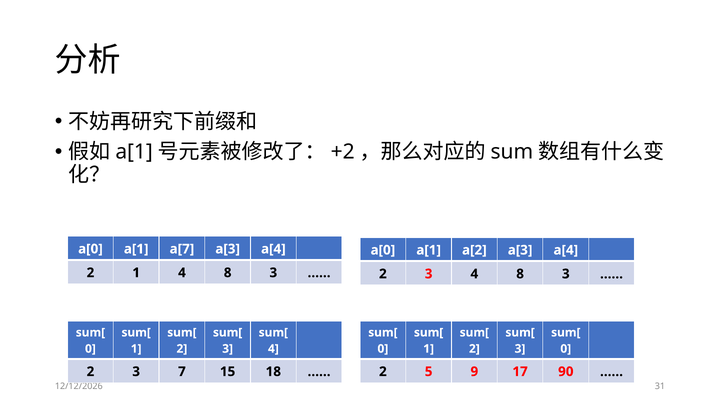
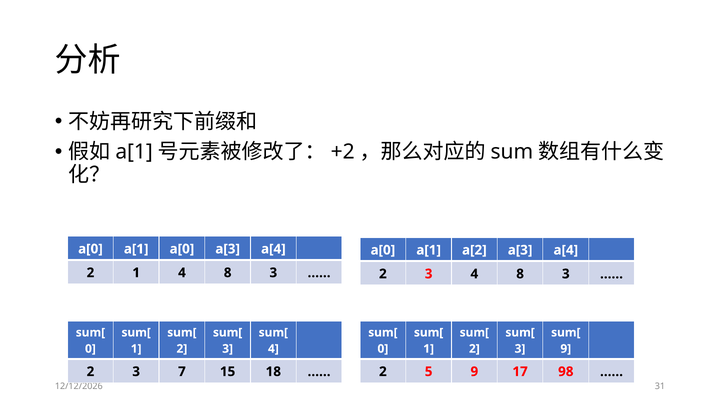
a[1 a[7: a[7 -> a[0
0 at (566, 349): 0 -> 9
90: 90 -> 98
